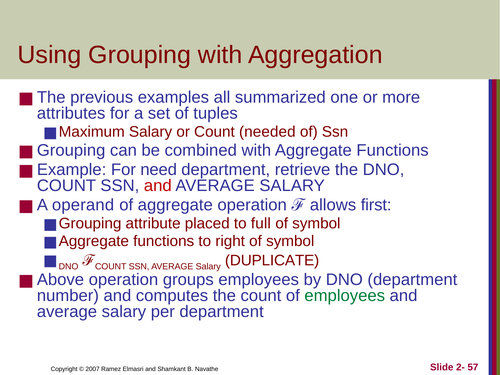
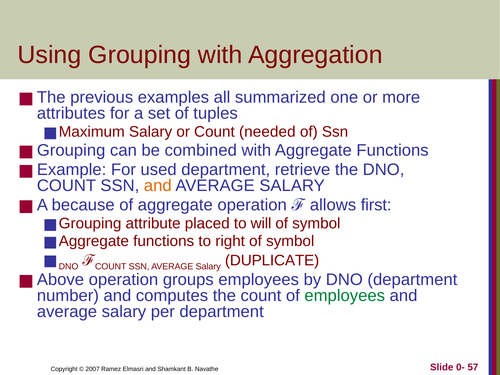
need: need -> used
and at (158, 186) colour: red -> orange
operand: operand -> because
full: full -> will
2-: 2- -> 0-
